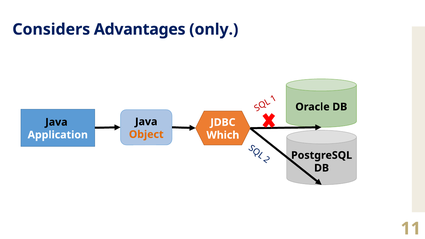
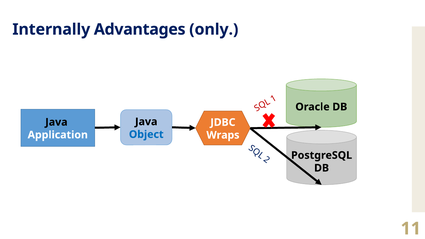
Considers: Considers -> Internally
Object colour: orange -> blue
Which: Which -> Wraps
